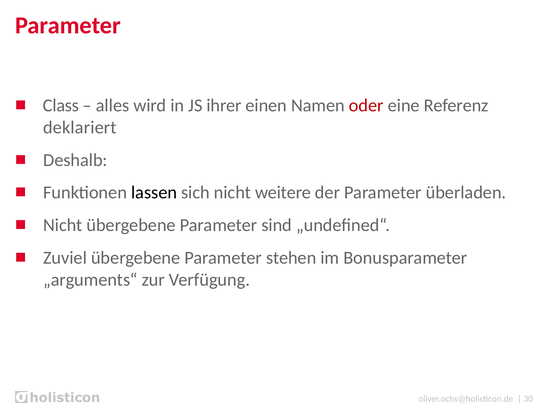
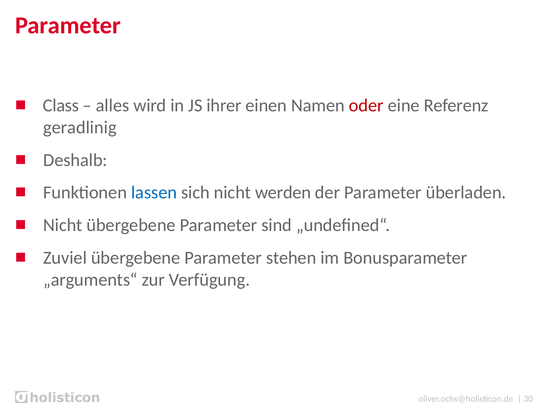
deklariert: deklariert -> geradlinig
lassen colour: black -> blue
weitere: weitere -> werden
